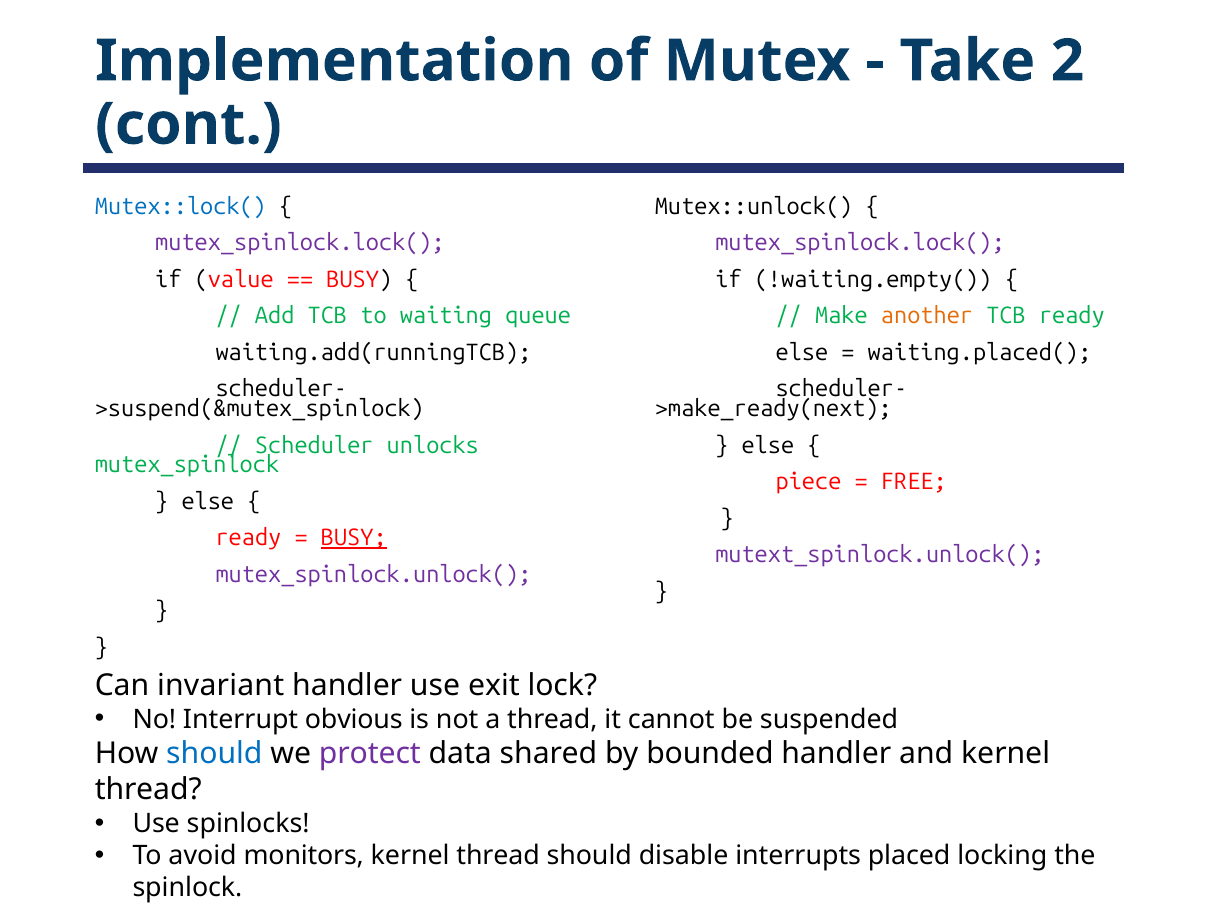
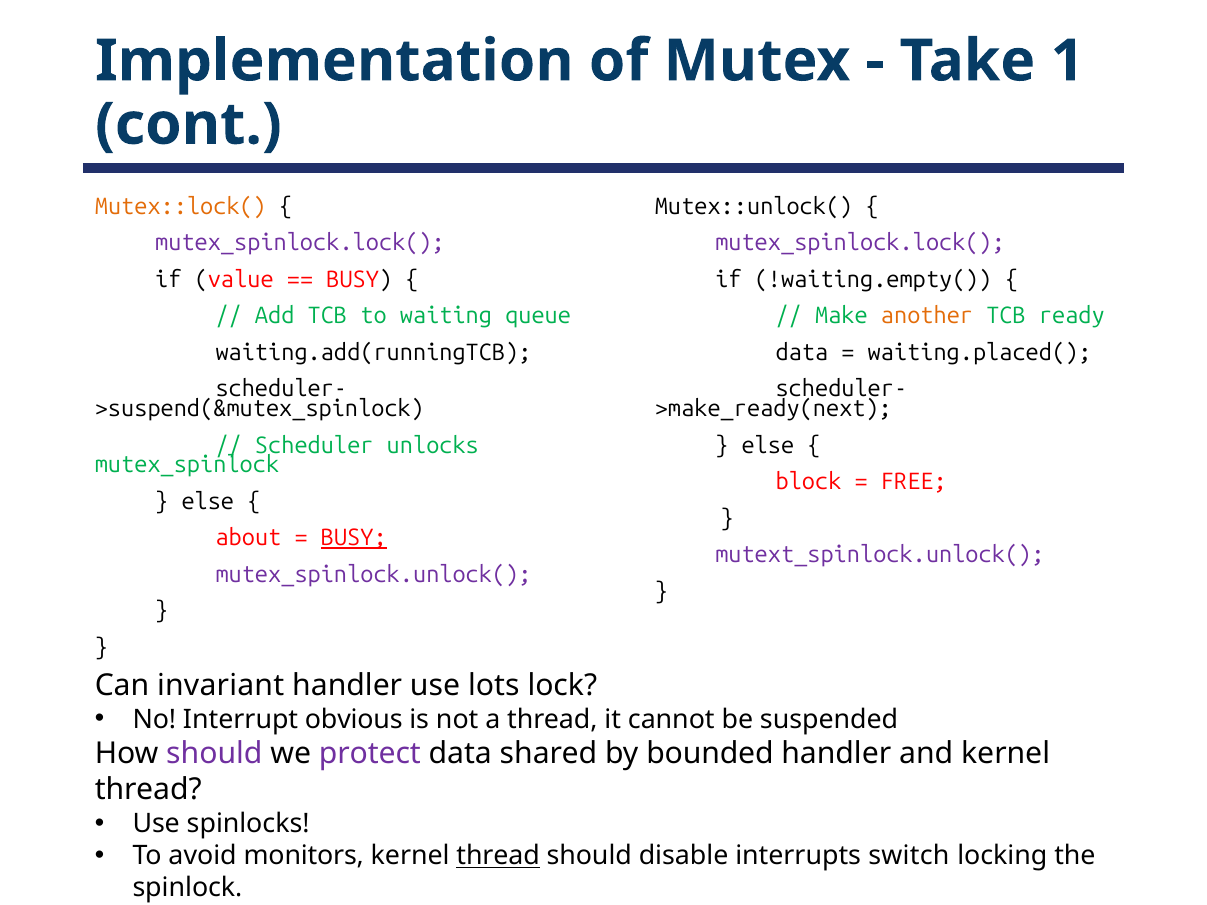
2: 2 -> 1
Mutex::lock( colour: blue -> orange
else at (802, 353): else -> data
piece: piece -> block
ready at (248, 538): ready -> about
exit: exit -> lots
should at (214, 754) colour: blue -> purple
thread at (498, 856) underline: none -> present
placed: placed -> switch
